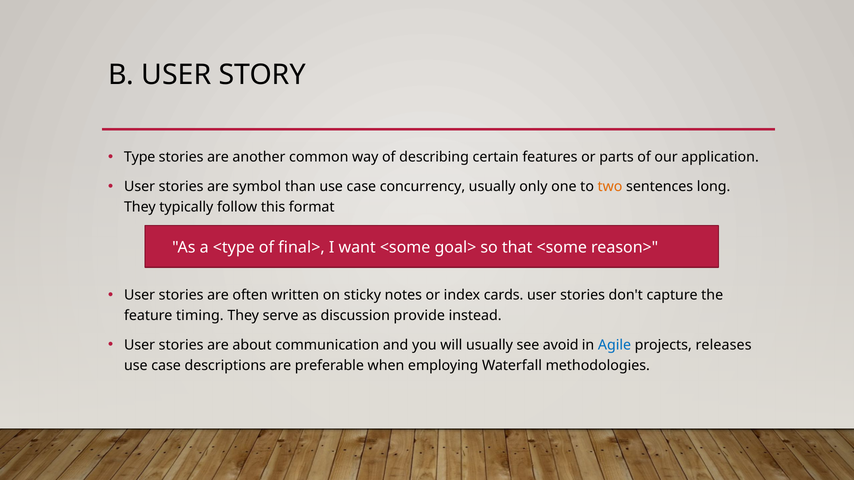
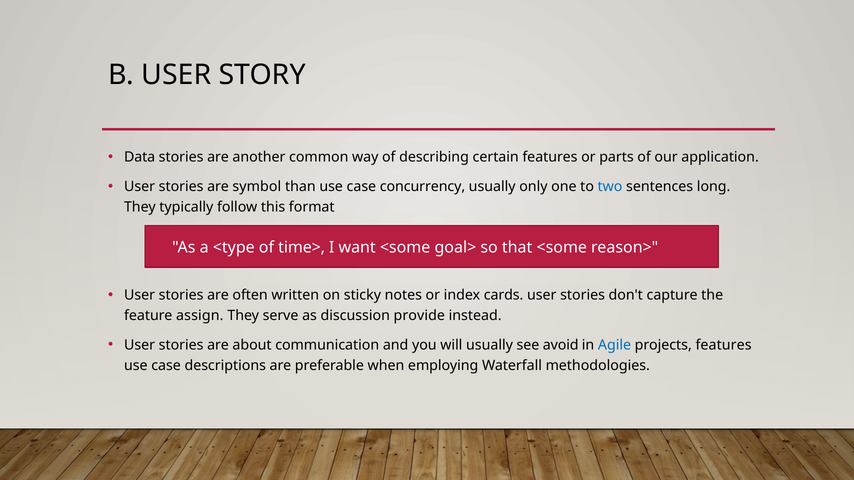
Type: Type -> Data
two colour: orange -> blue
final>: final> -> time>
timing: timing -> assign
projects releases: releases -> features
